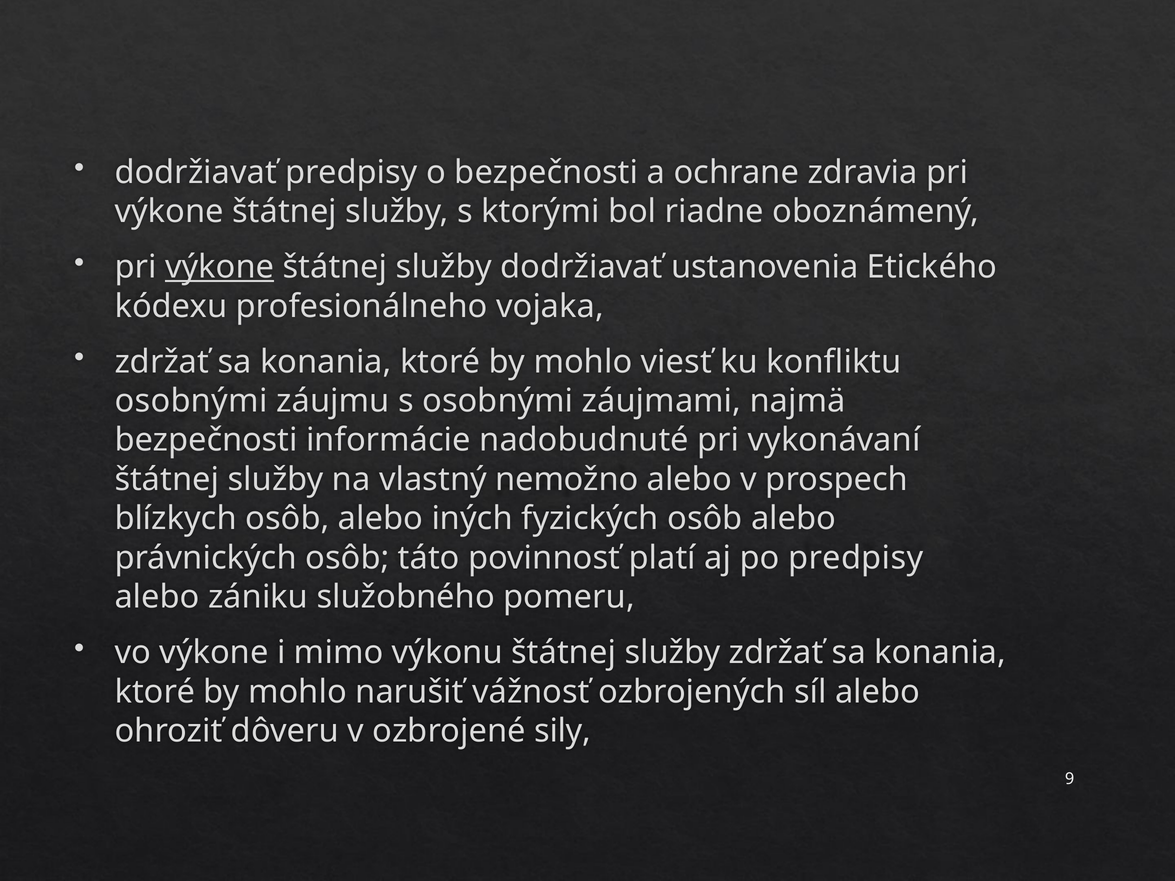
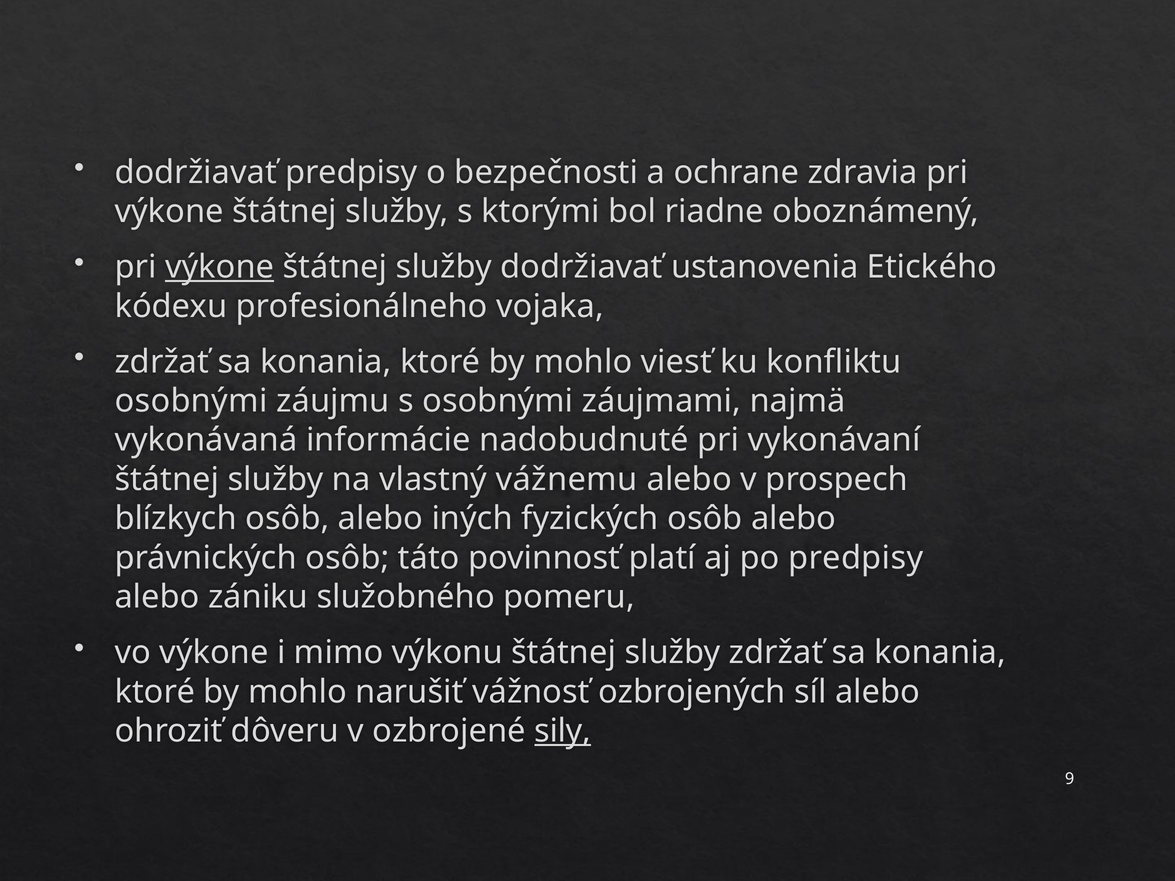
bezpečnosti at (206, 440): bezpečnosti -> vykonávaná
nemožno: nemožno -> vážnemu
sily underline: none -> present
